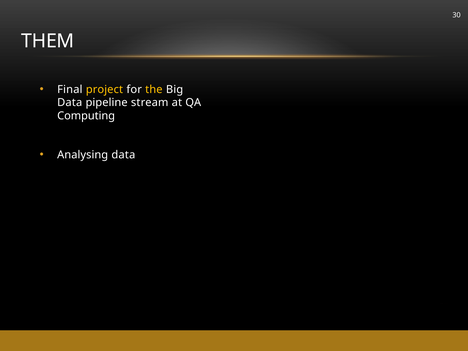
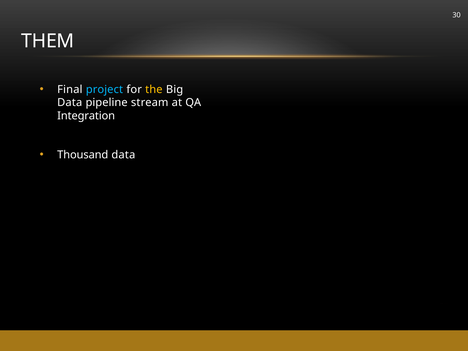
project colour: yellow -> light blue
Computing: Computing -> Integration
Analysing: Analysing -> Thousand
